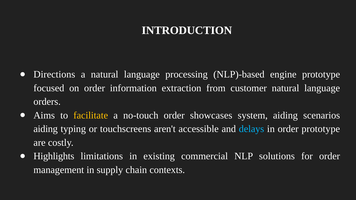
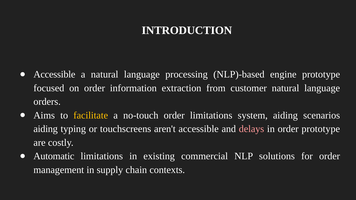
Directions at (54, 74): Directions -> Accessible
order showcases: showcases -> limitations
delays colour: light blue -> pink
Highlights: Highlights -> Automatic
